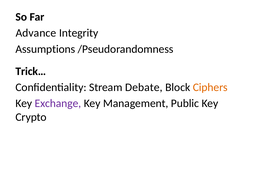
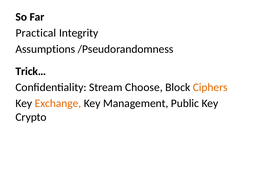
Advance: Advance -> Practical
Debate: Debate -> Choose
Exchange colour: purple -> orange
